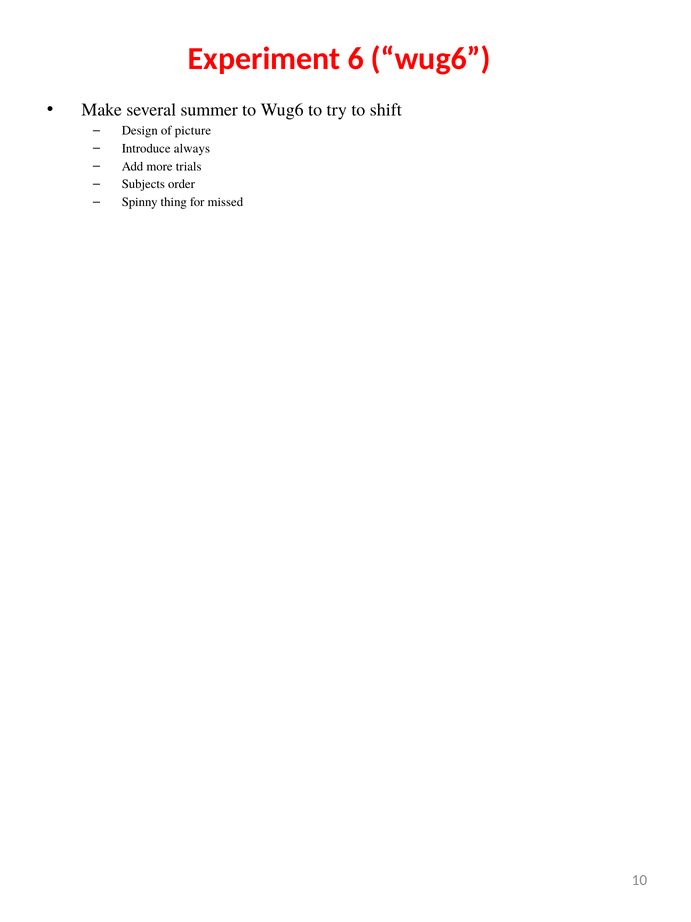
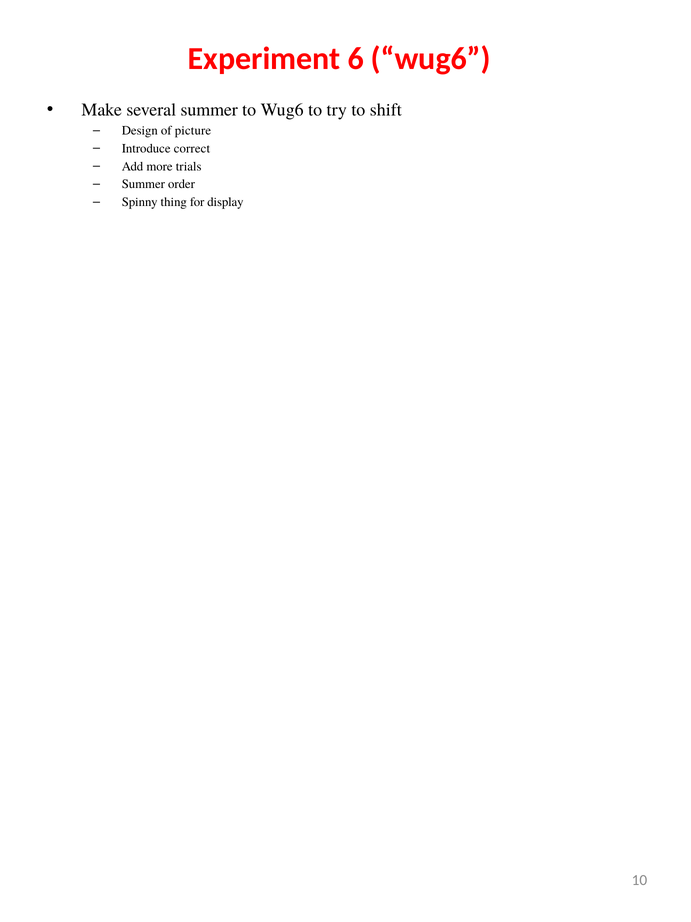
always: always -> correct
Subjects at (143, 184): Subjects -> Summer
missed: missed -> display
